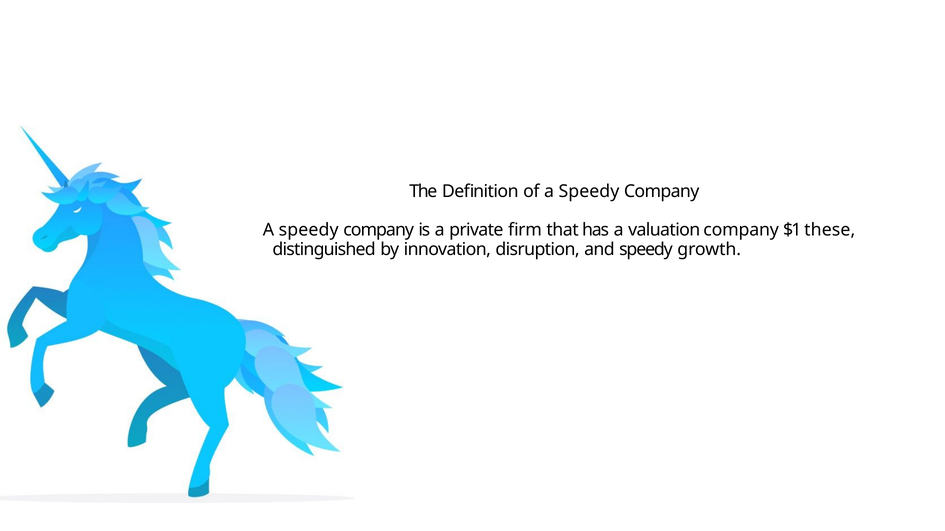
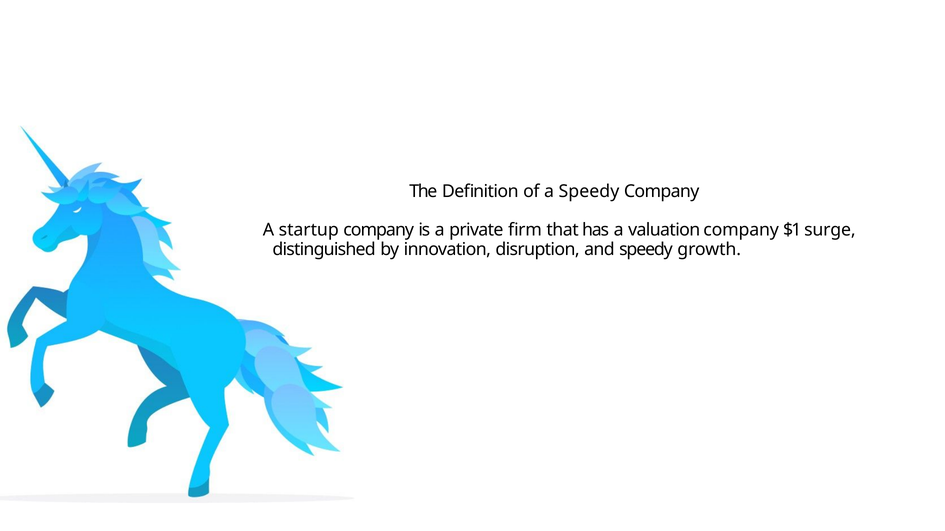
speedy at (309, 230): speedy -> startup
these: these -> surge
